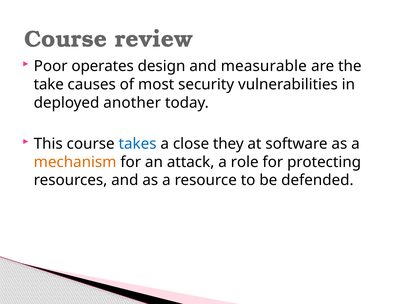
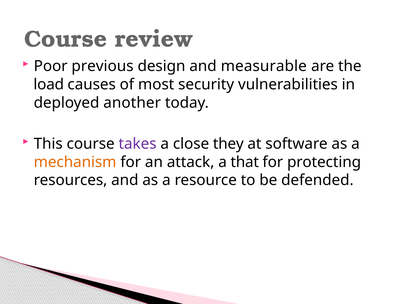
operates: operates -> previous
take: take -> load
takes colour: blue -> purple
role: role -> that
